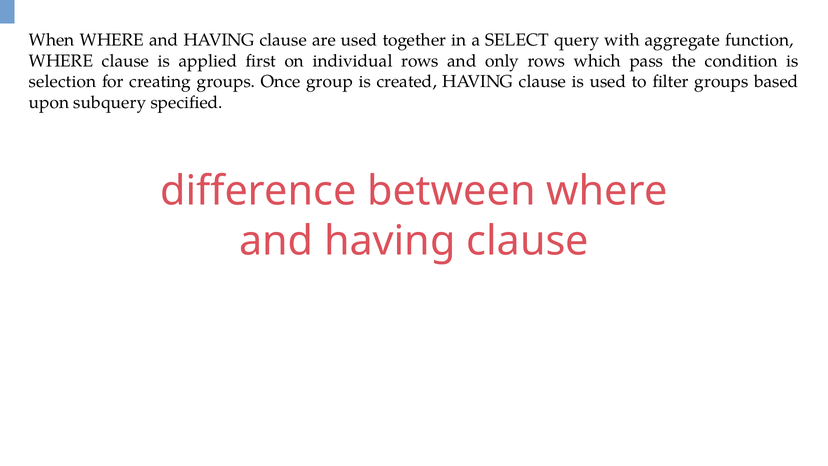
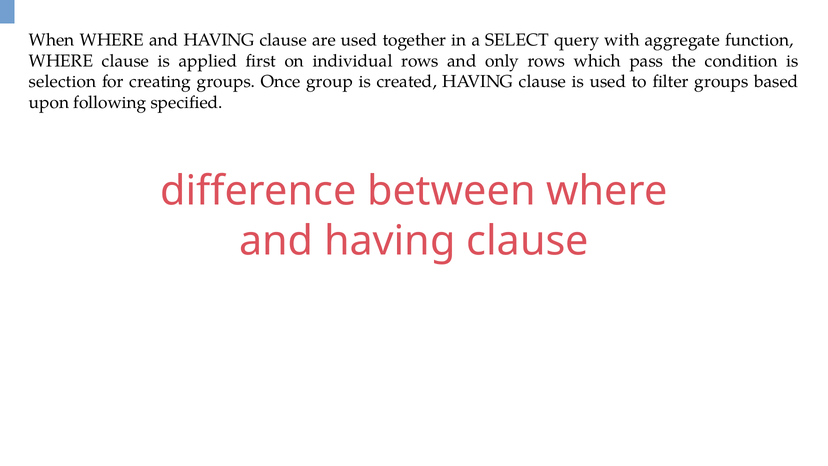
subquery: subquery -> following
